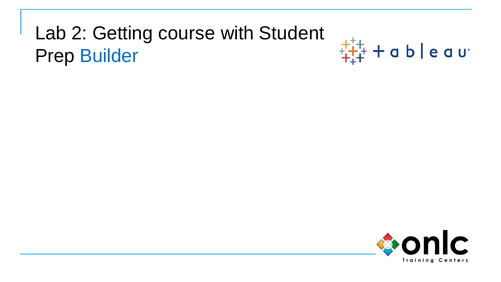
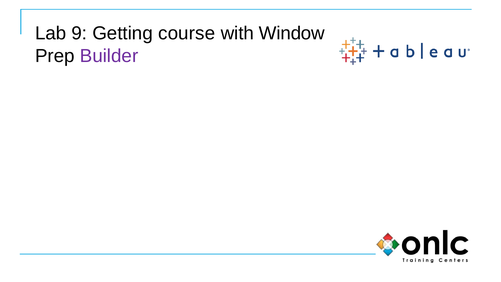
2: 2 -> 9
Student: Student -> Window
Builder colour: blue -> purple
